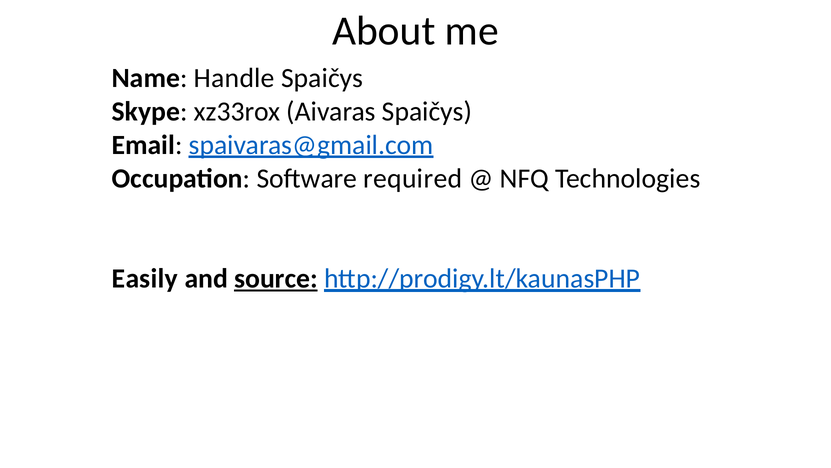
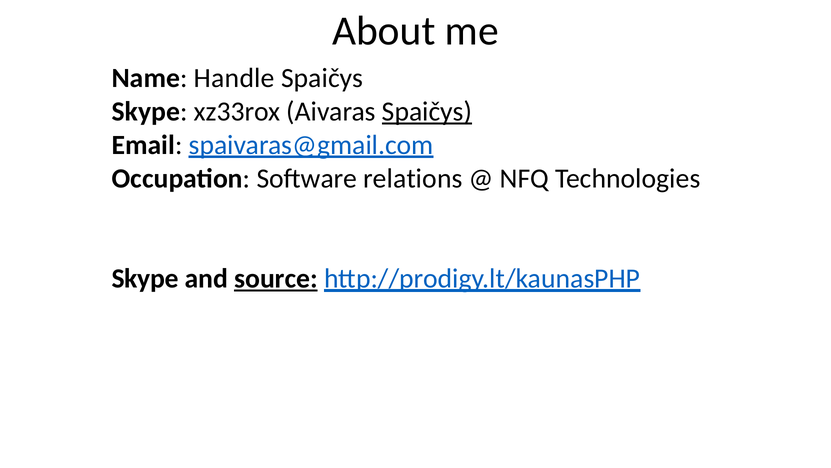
Spaičys at (427, 111) underline: none -> present
required: required -> relations
Easily at (145, 278): Easily -> Skype
